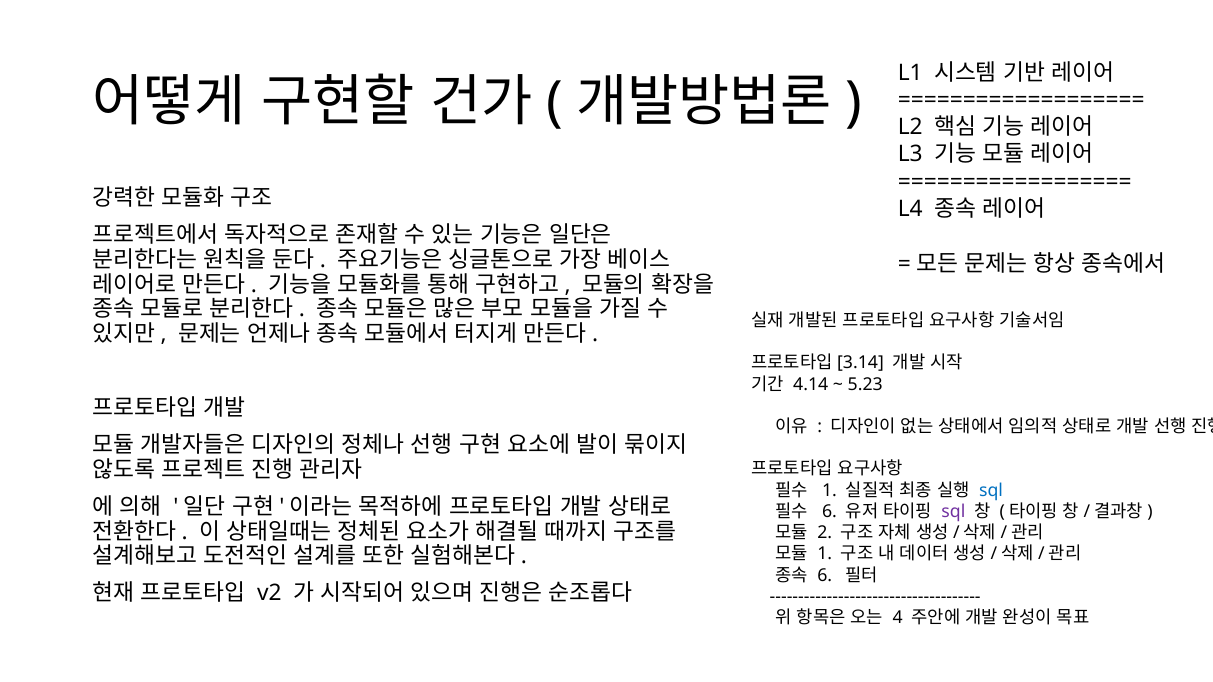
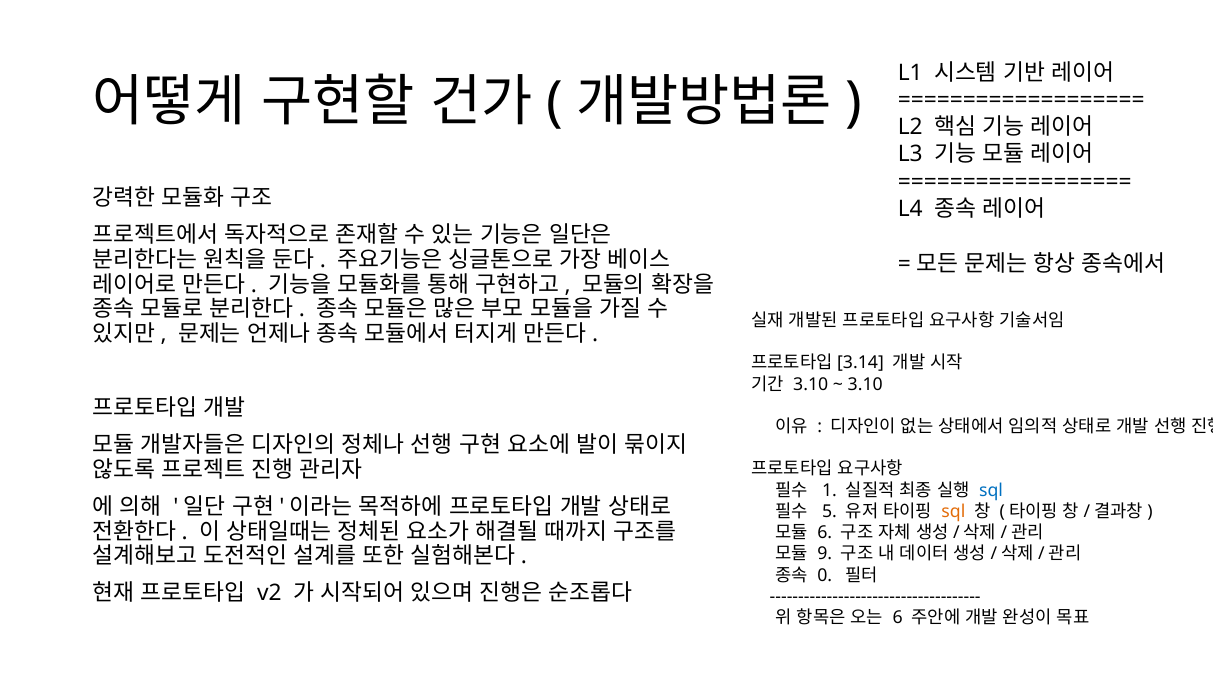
4.14 at (811, 384): 4.14 -> 3.10
5.23 at (865, 384): 5.23 -> 3.10
6 at (830, 512): 6 -> 5
sql at (953, 512) colour: purple -> orange
2 at (825, 533): 2 -> 6
1 at (825, 554): 1 -> 9
6 at (825, 575): 6 -> 0
4 at (898, 618): 4 -> 6
